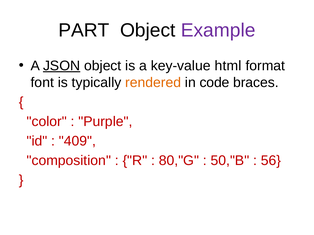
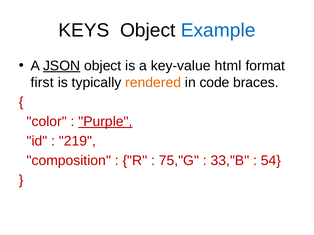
PART: PART -> KEYS
Example colour: purple -> blue
font: font -> first
Purple underline: none -> present
409: 409 -> 219
80,"G: 80,"G -> 75,"G
50,"B: 50,"B -> 33,"B
56: 56 -> 54
